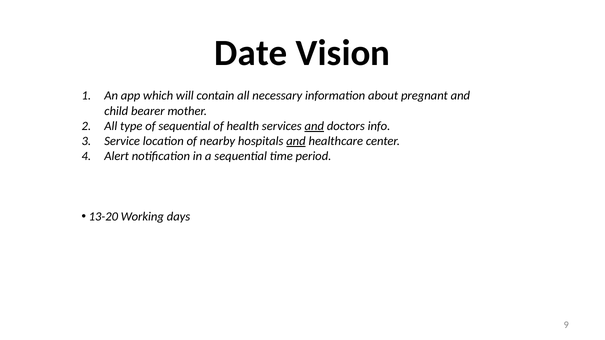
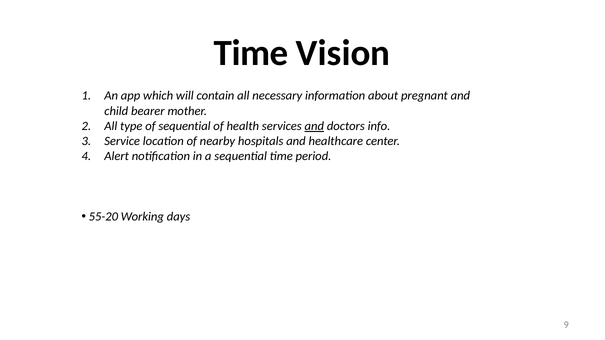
Date at (251, 53): Date -> Time
and at (296, 141) underline: present -> none
13-20: 13-20 -> 55-20
